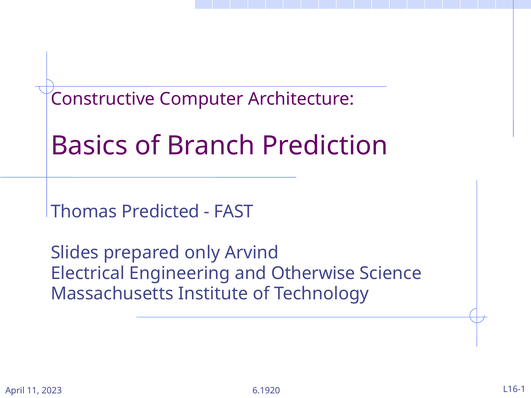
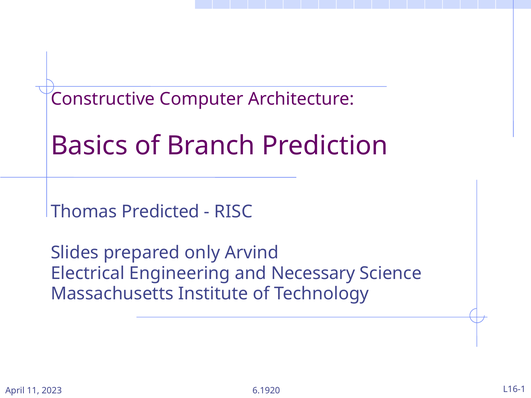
FAST: FAST -> RISC
Otherwise: Otherwise -> Necessary
